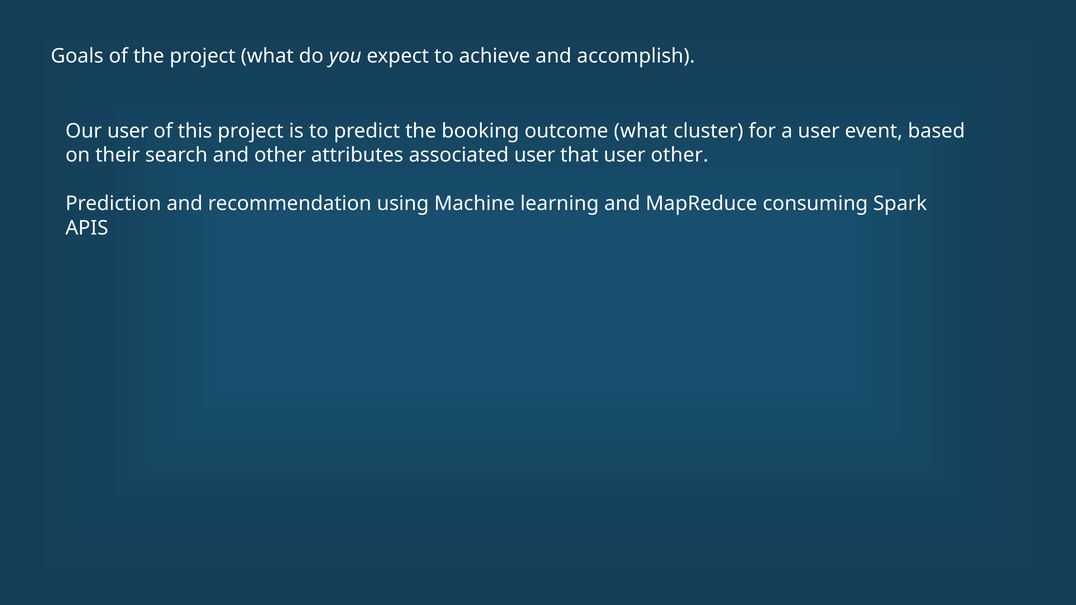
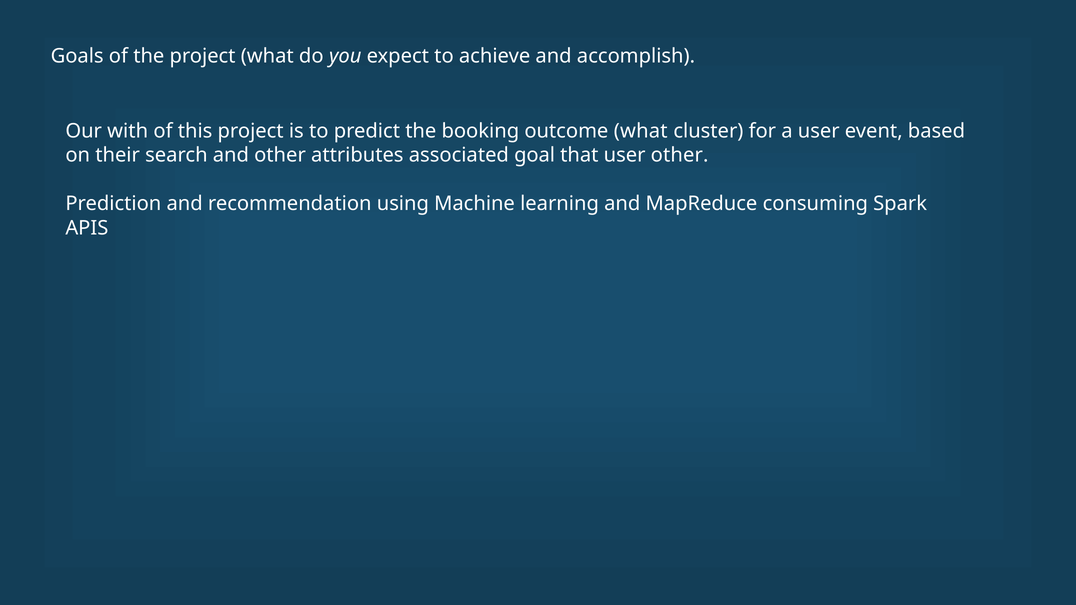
Our user: user -> with
associated user: user -> goal
